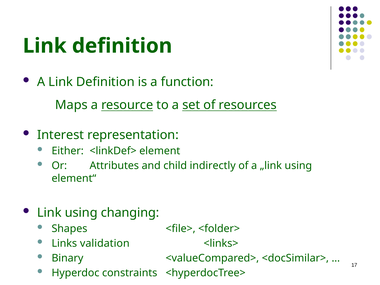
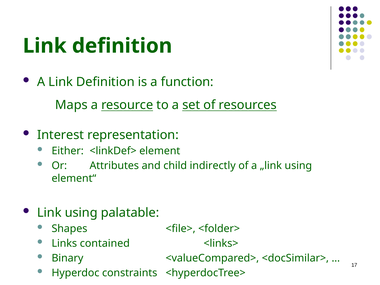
changing: changing -> palatable
validation: validation -> contained
